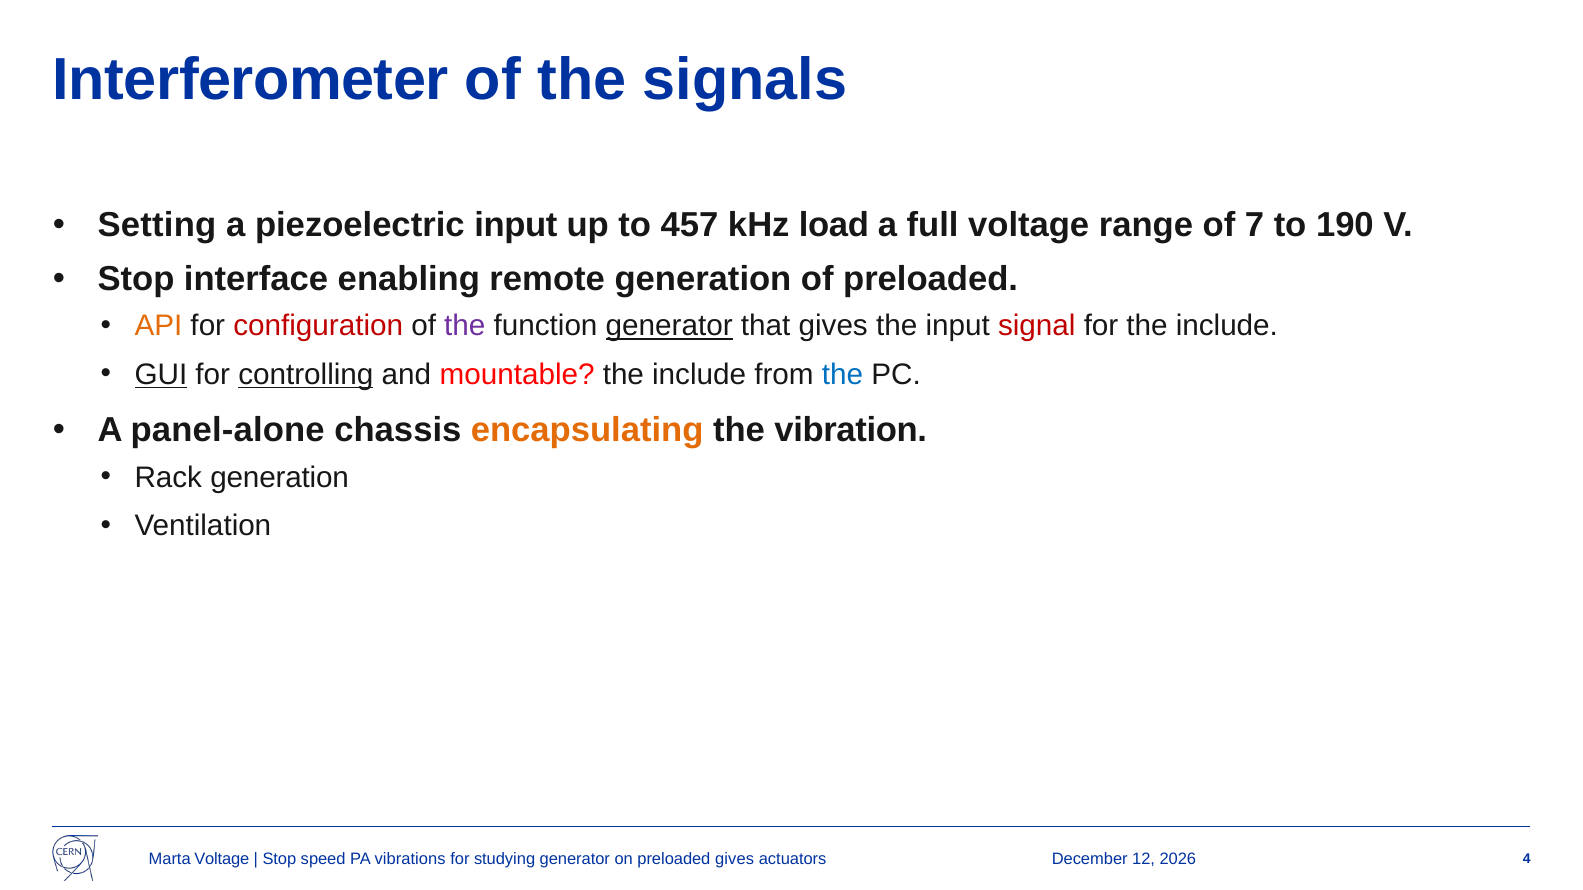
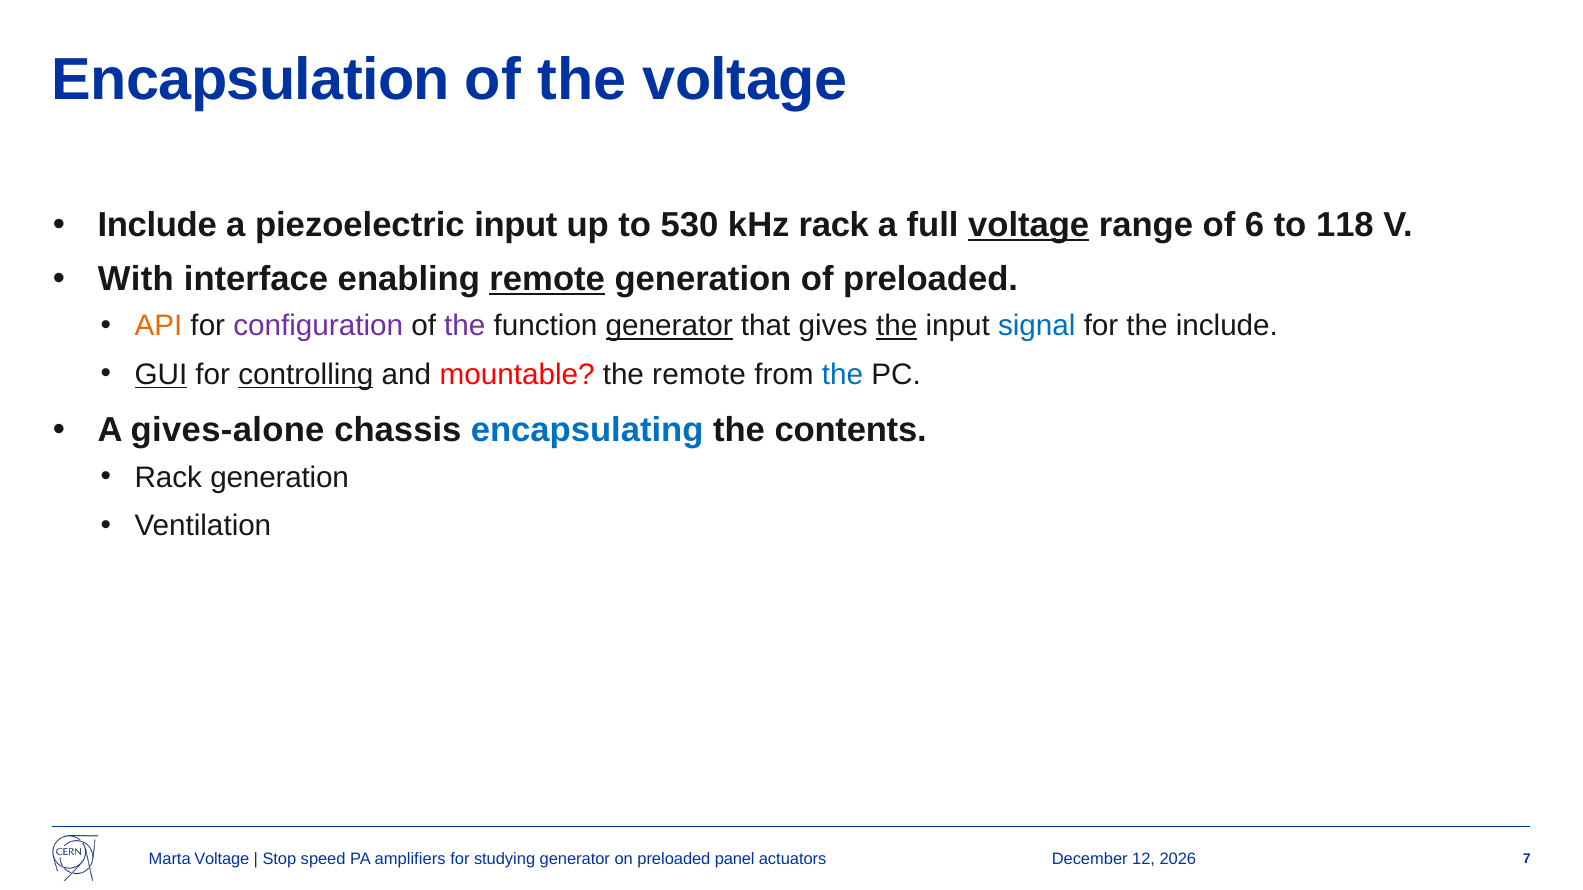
Interferometer: Interferometer -> Encapsulation
the signals: signals -> voltage
Setting at (157, 225): Setting -> Include
457: 457 -> 530
kHz load: load -> rack
voltage at (1029, 225) underline: none -> present
7: 7 -> 6
190: 190 -> 118
Stop at (136, 279): Stop -> With
remote at (547, 279) underline: none -> present
configuration colour: red -> purple
the at (897, 326) underline: none -> present
signal colour: red -> blue
include at (699, 375): include -> remote
panel-alone: panel-alone -> gives-alone
encapsulating colour: orange -> blue
vibration: vibration -> contents
vibrations: vibrations -> amplifiers
preloaded gives: gives -> panel
4: 4 -> 7
